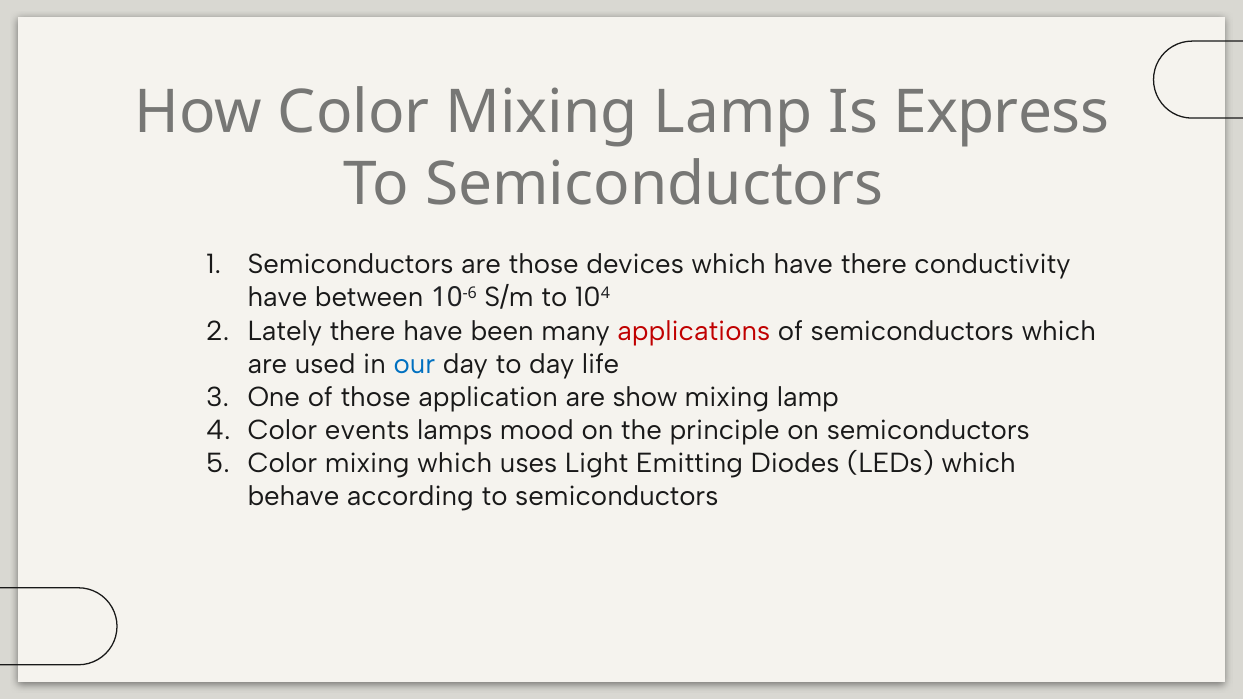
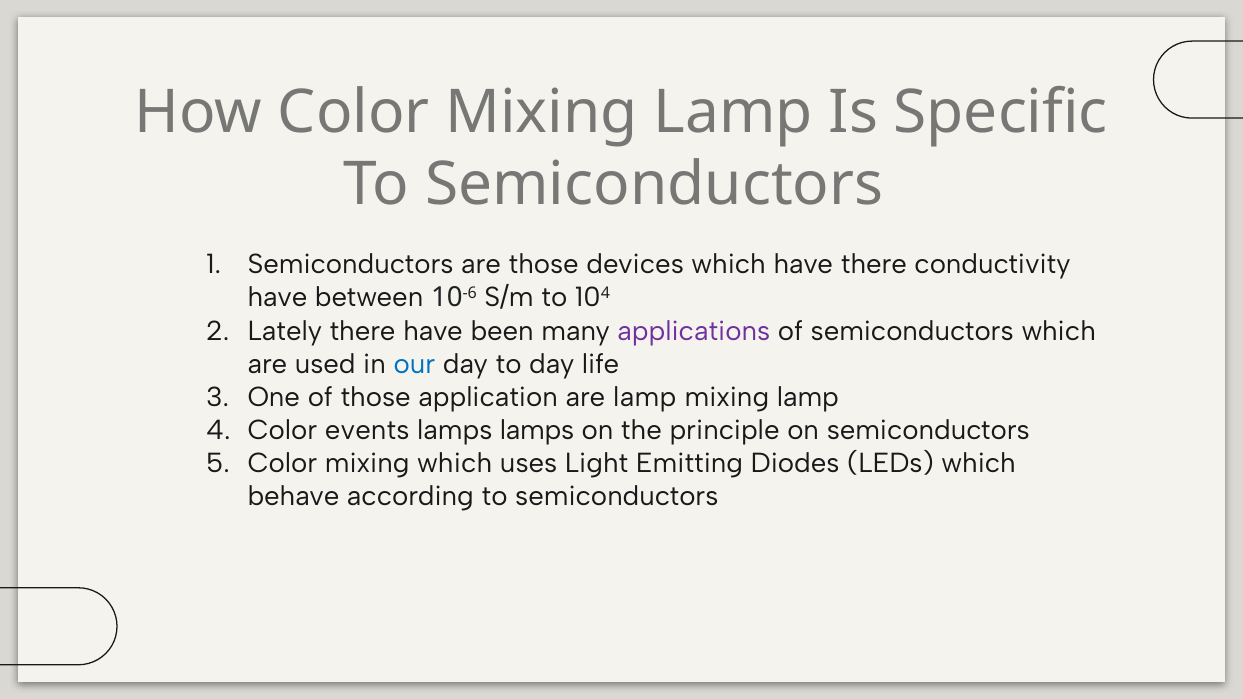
Express: Express -> Specific
applications colour: red -> purple
are show: show -> lamp
lamps mood: mood -> lamps
